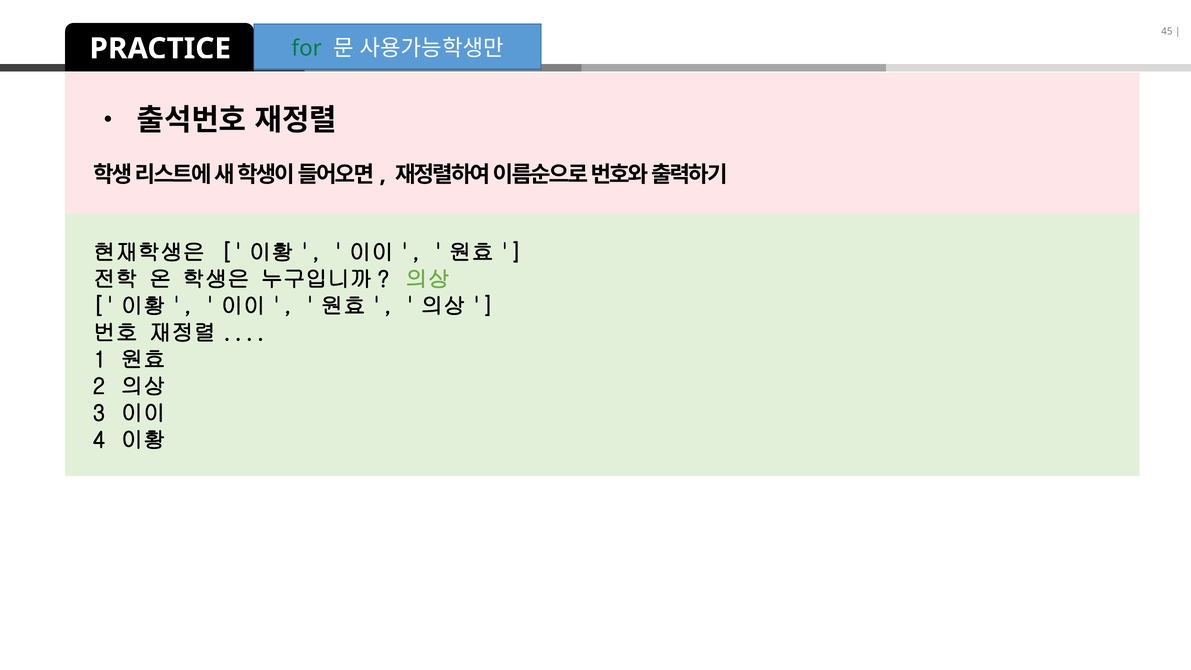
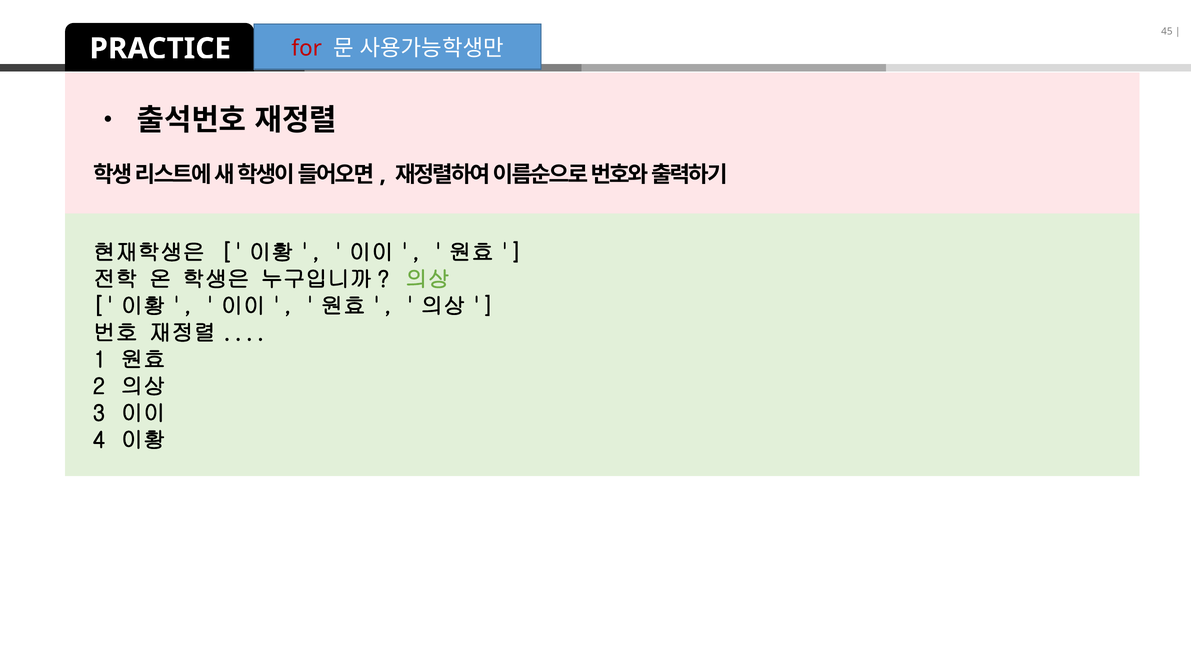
for colour: green -> red
